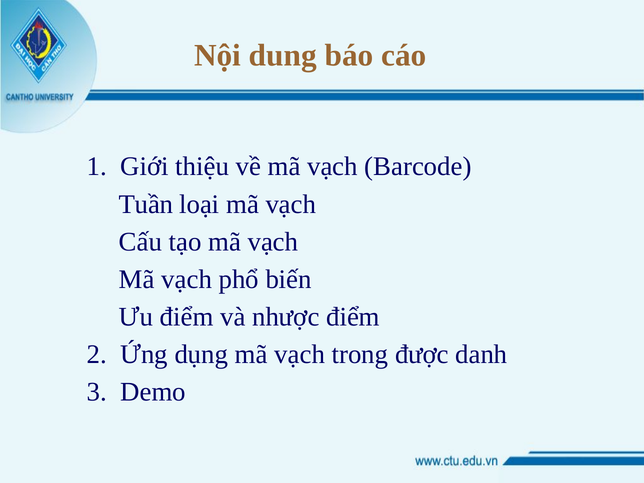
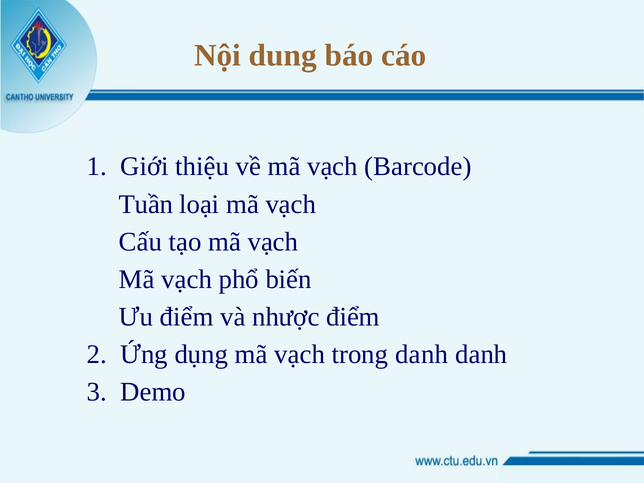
trong được: được -> danh
